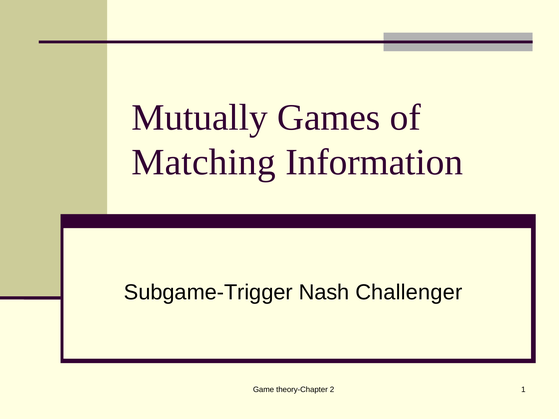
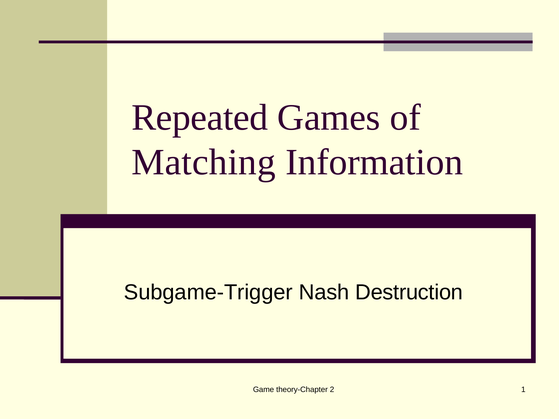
Mutually: Mutually -> Repeated
Challenger: Challenger -> Destruction
